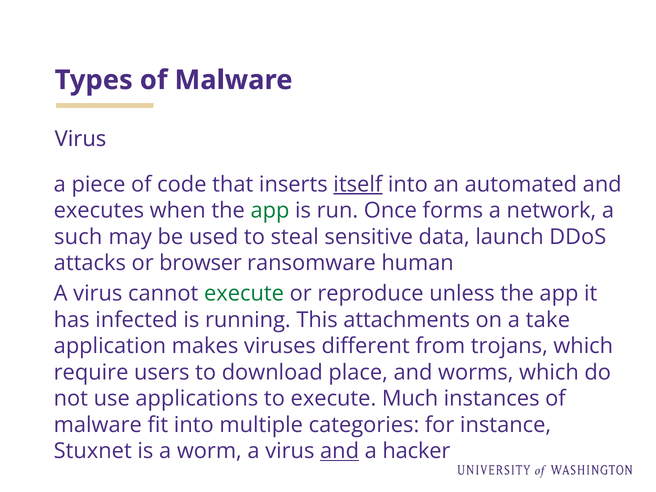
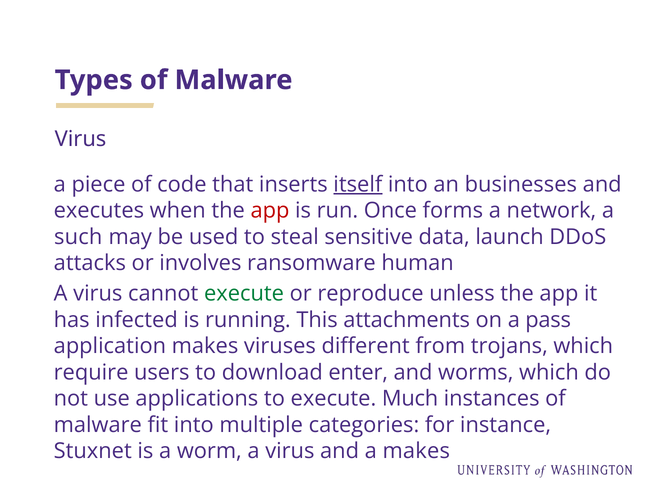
automated: automated -> businesses
app at (270, 211) colour: green -> red
browser: browser -> involves
take: take -> pass
place: place -> enter
and at (340, 451) underline: present -> none
a hacker: hacker -> makes
